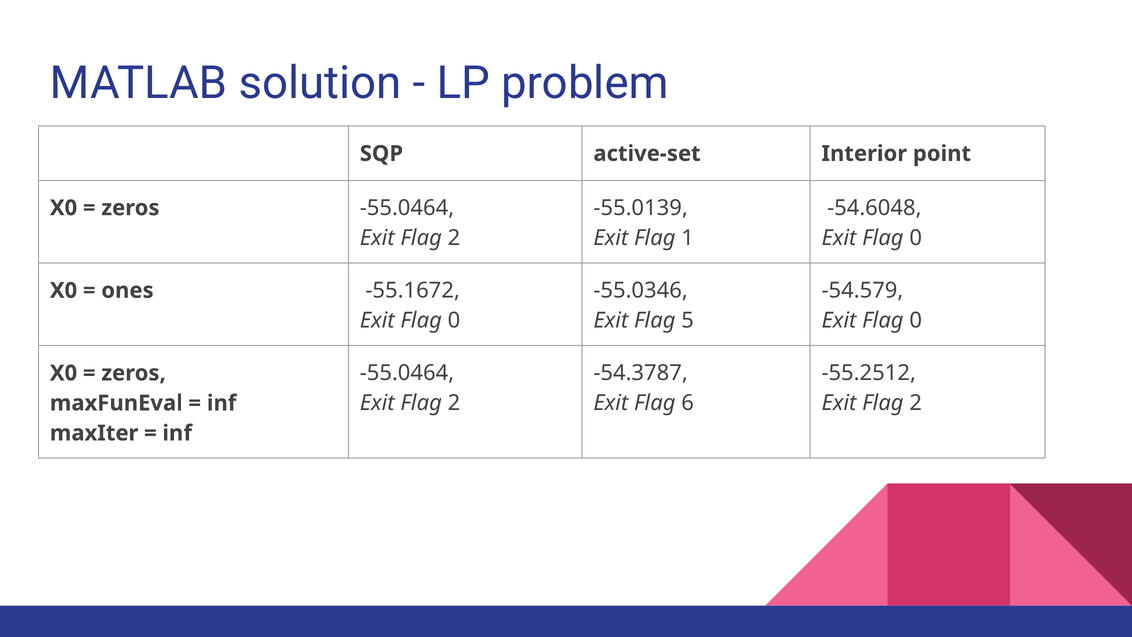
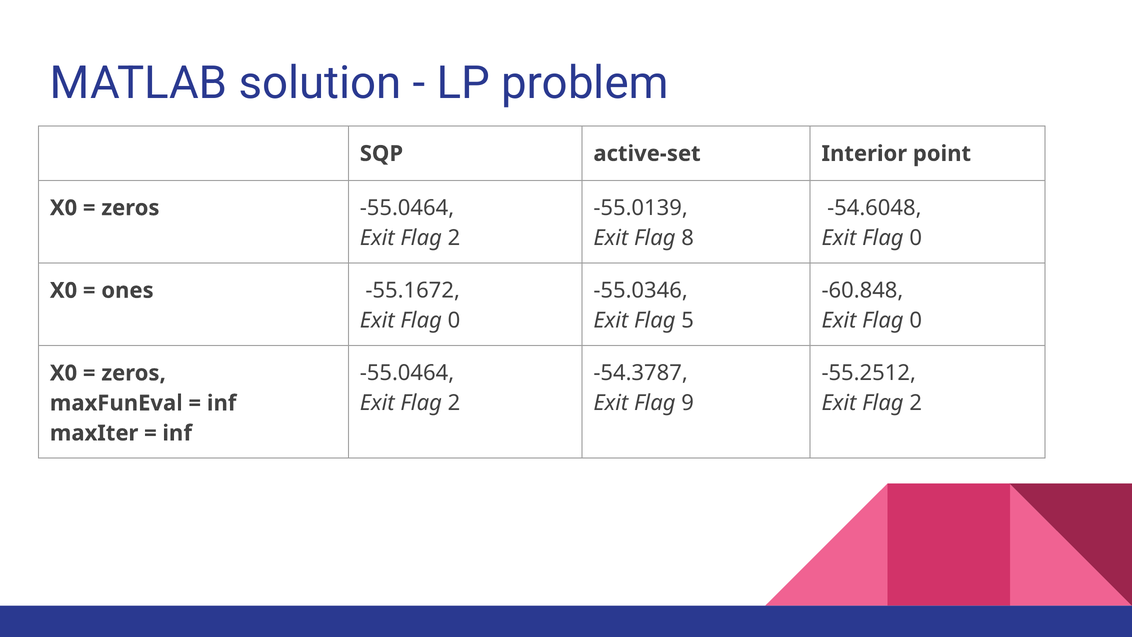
1: 1 -> 8
-54.579: -54.579 -> -60.848
6: 6 -> 9
